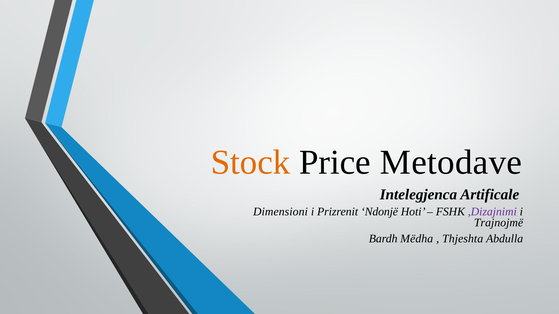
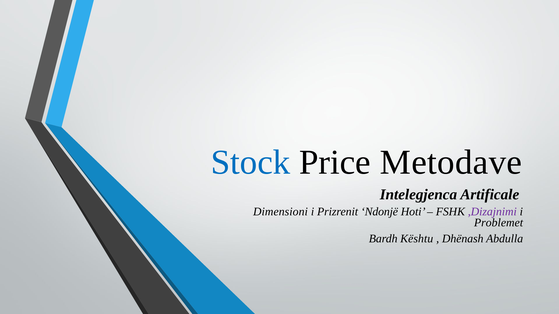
Stock colour: orange -> blue
Trajnojmë: Trajnojmë -> Problemet
Mëdha: Mëdha -> Kështu
Thjeshta: Thjeshta -> Dhënash
